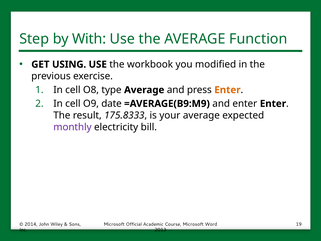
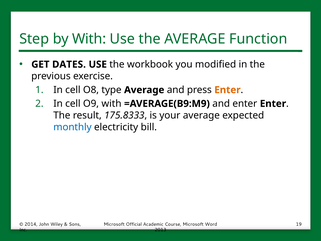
USING: USING -> DATES
O9 date: date -> with
monthly colour: purple -> blue
